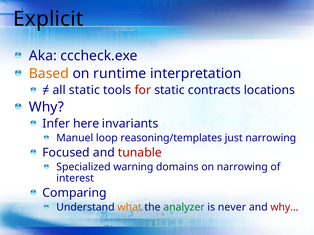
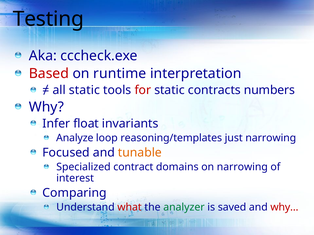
Explicit: Explicit -> Testing
Based colour: orange -> red
locations: locations -> numbers
here: here -> float
Manuel: Manuel -> Analyze
tunable colour: red -> orange
warning: warning -> contract
what colour: orange -> red
never: never -> saved
